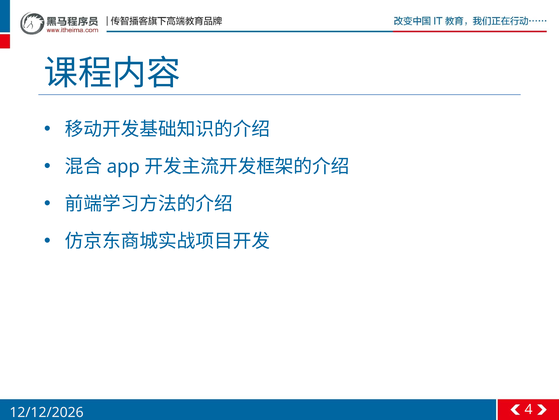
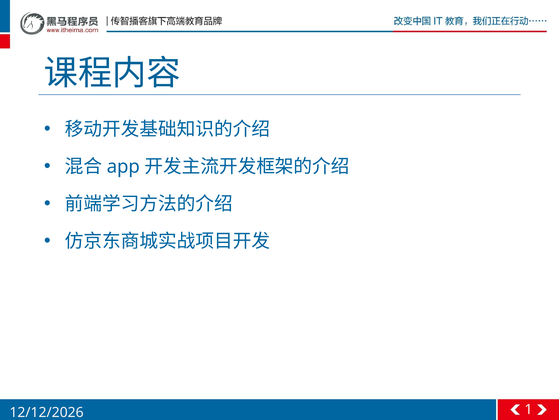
4: 4 -> 1
